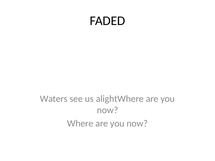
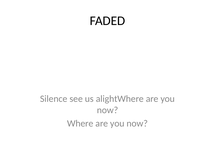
Waters: Waters -> Silence
